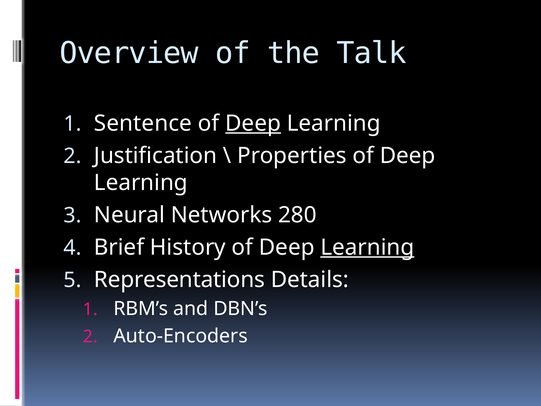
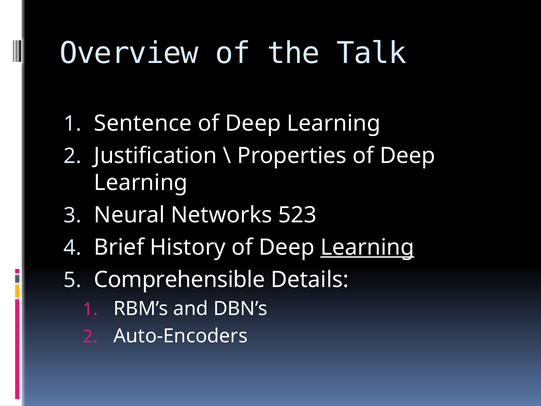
Deep at (253, 123) underline: present -> none
280: 280 -> 523
Representations: Representations -> Comprehensible
